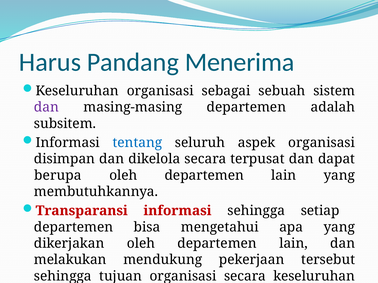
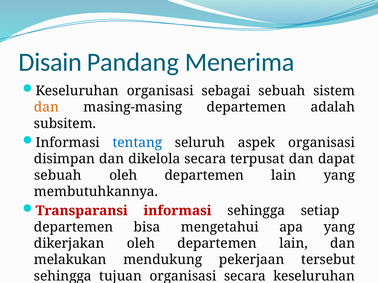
Harus: Harus -> Disain
dan at (46, 107) colour: purple -> orange
berupa at (58, 176): berupa -> sebuah
